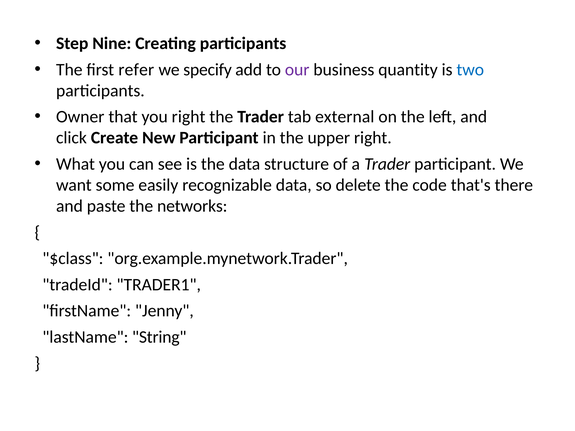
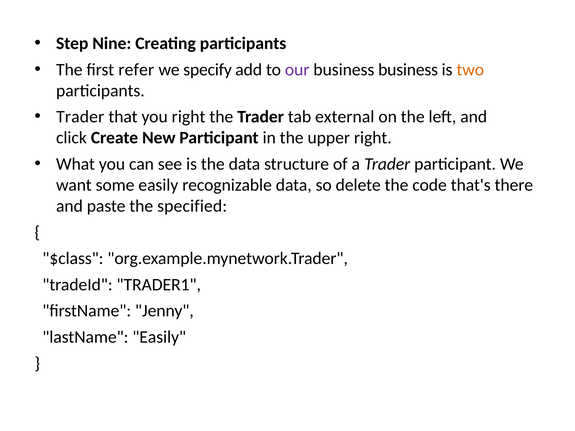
business quantity: quantity -> business
two colour: blue -> orange
Owner at (80, 117): Owner -> Trader
networks: networks -> specified
lastName String: String -> Easily
